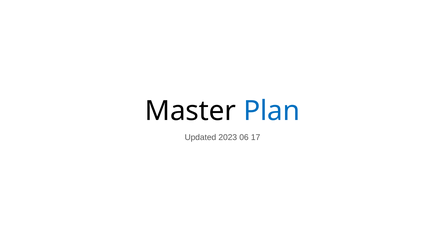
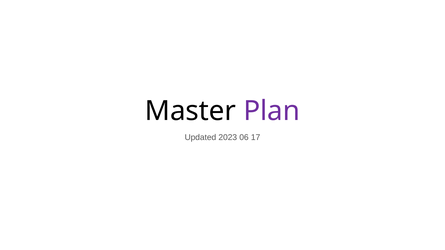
Plan colour: blue -> purple
